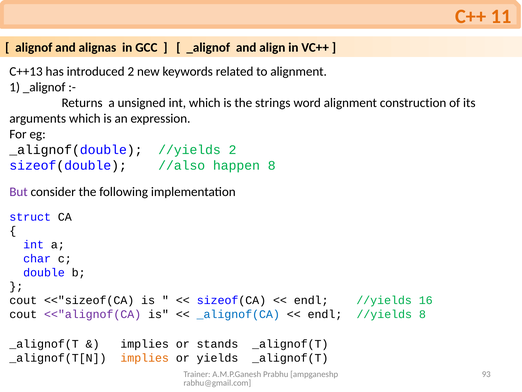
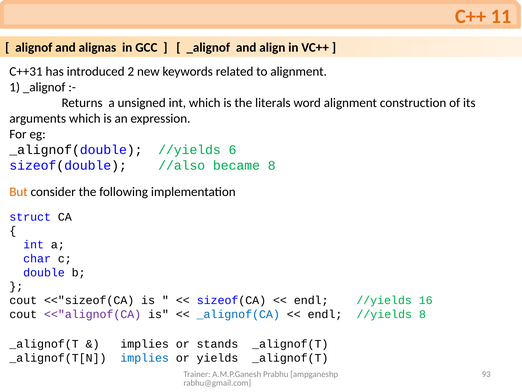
C++13: C++13 -> C++31
strings: strings -> literals
//yields 2: 2 -> 6
happen: happen -> became
But colour: purple -> orange
implies at (145, 357) colour: orange -> blue
